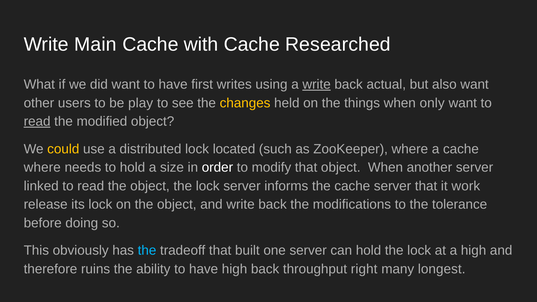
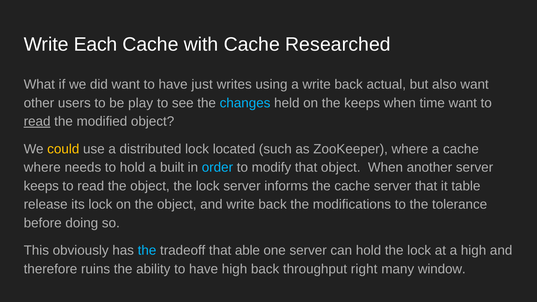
Main: Main -> Each
first: first -> just
write at (317, 84) underline: present -> none
changes colour: yellow -> light blue
the things: things -> keeps
only: only -> time
size: size -> built
order colour: white -> light blue
linked at (41, 186): linked -> keeps
work: work -> table
built: built -> able
longest: longest -> window
